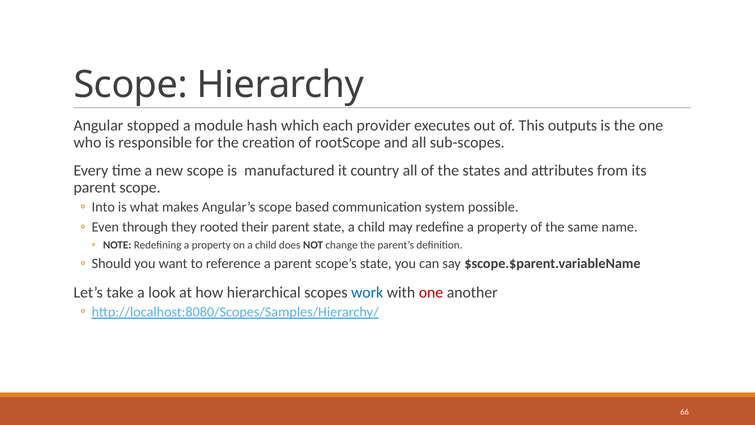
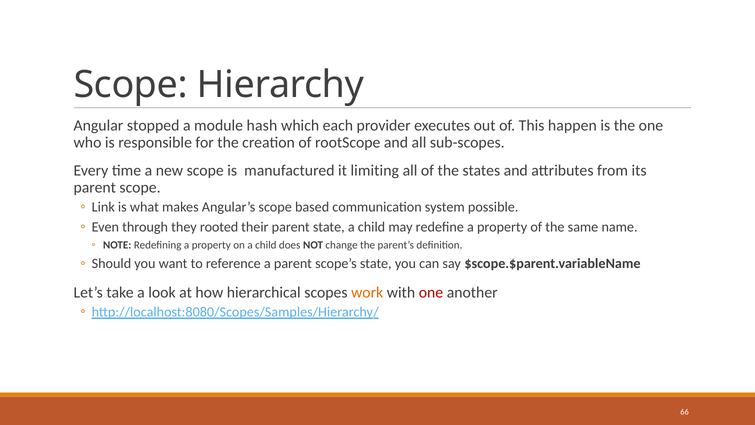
outputs: outputs -> happen
country: country -> limiting
Into: Into -> Link
work colour: blue -> orange
